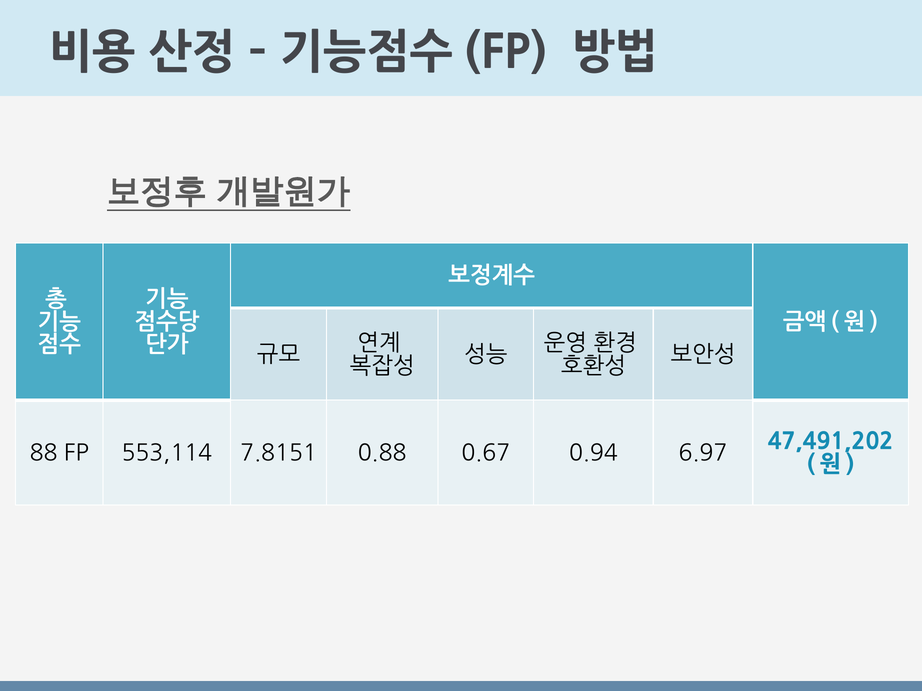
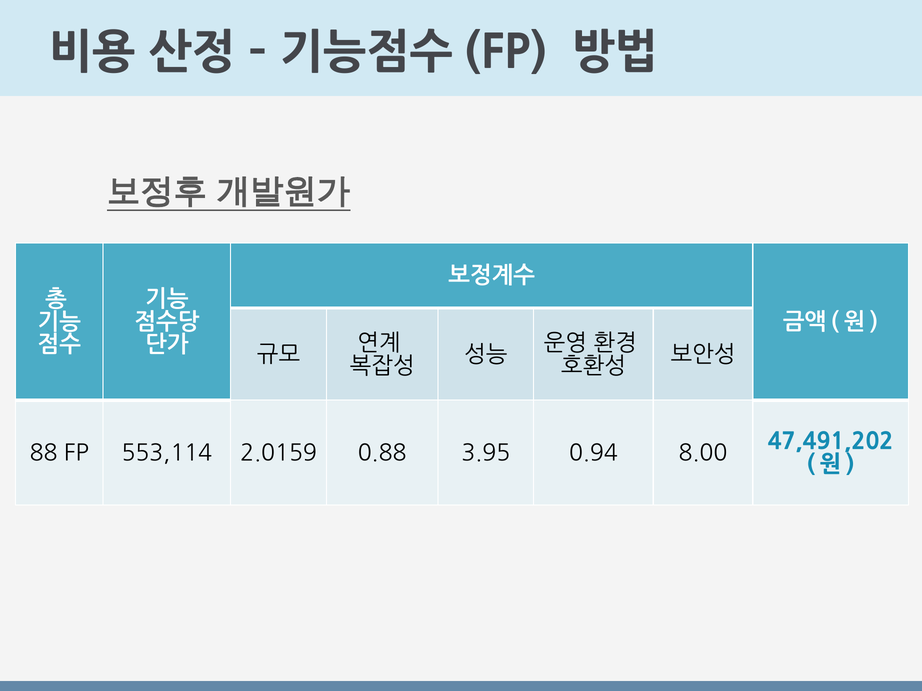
7.8151: 7.8151 -> 2.0159
0.67: 0.67 -> 3.95
6.97: 6.97 -> 8.00
